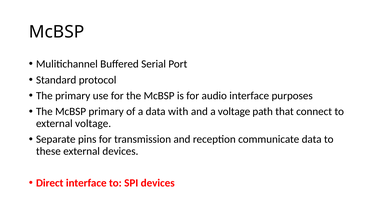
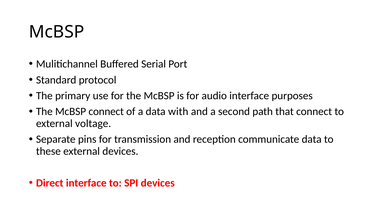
McBSP primary: primary -> connect
a voltage: voltage -> second
